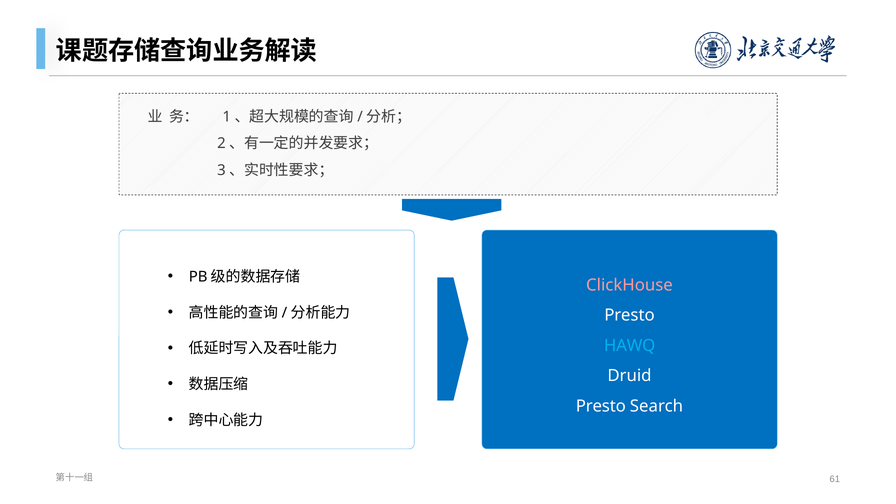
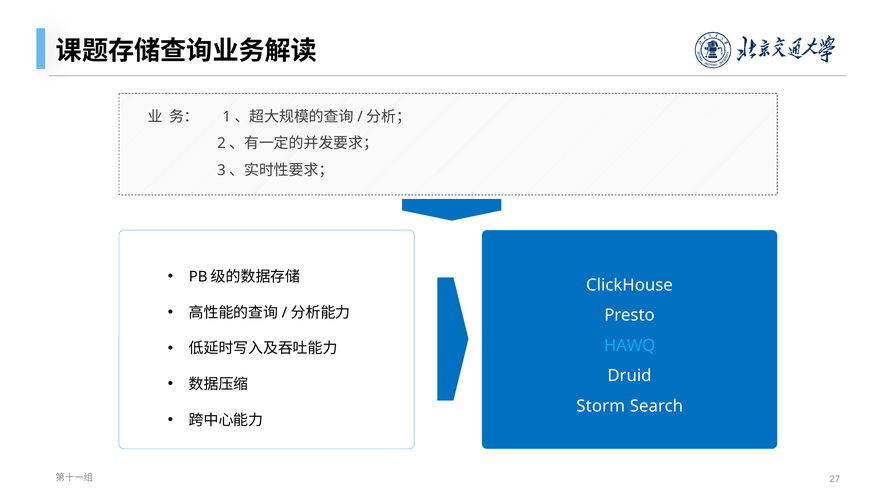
ClickHouse colour: pink -> white
Presto at (601, 406): Presto -> Storm
61: 61 -> 27
